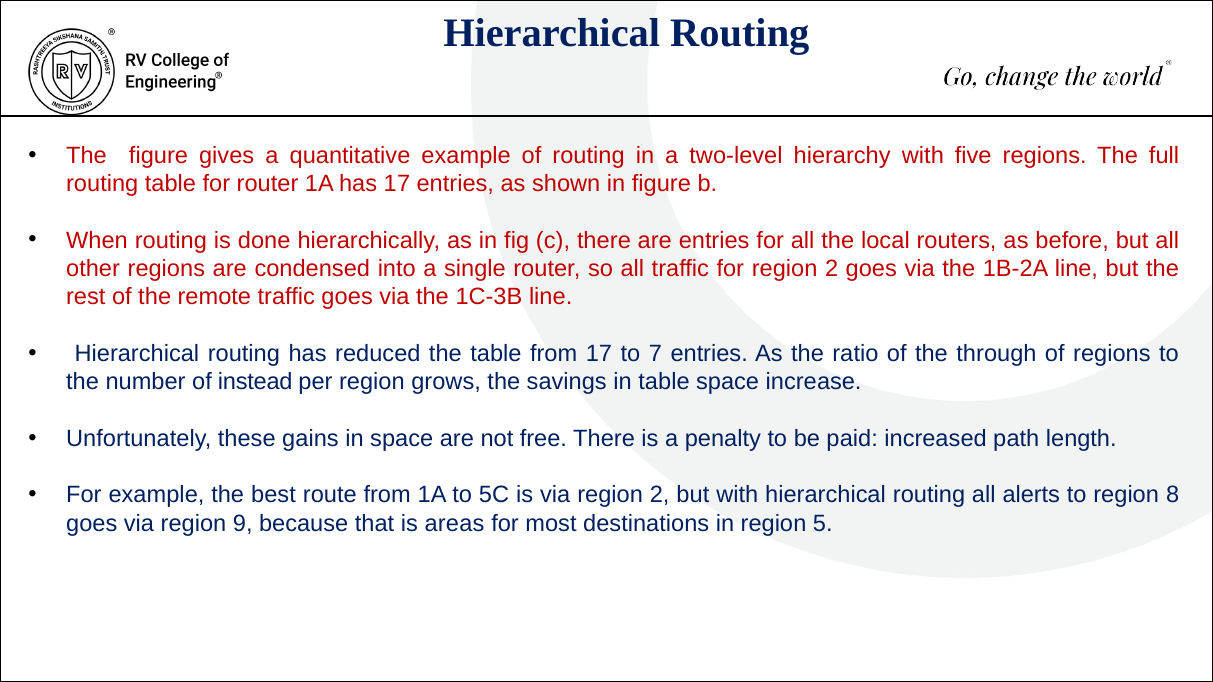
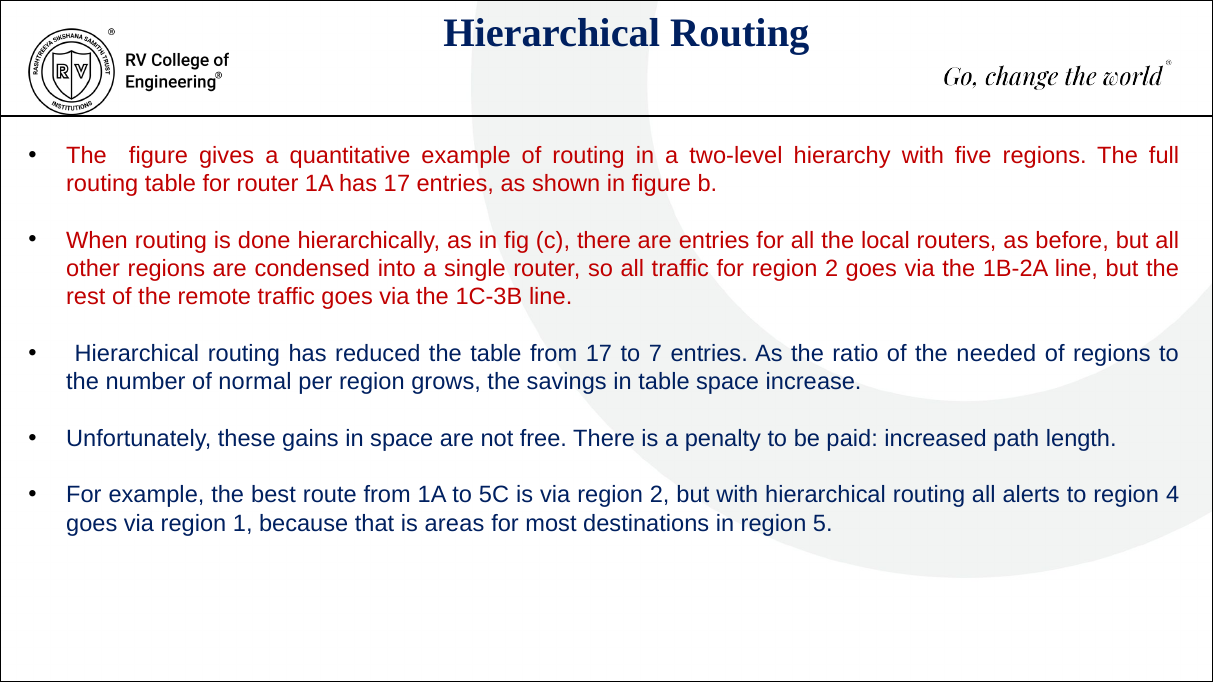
through: through -> needed
instead: instead -> normal
8: 8 -> 4
9: 9 -> 1
